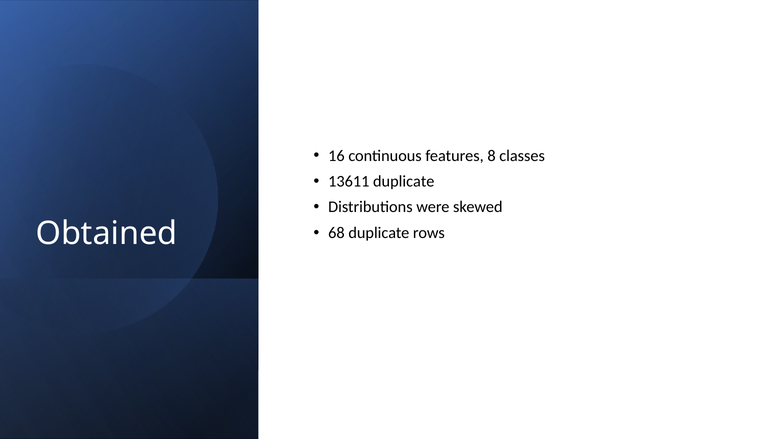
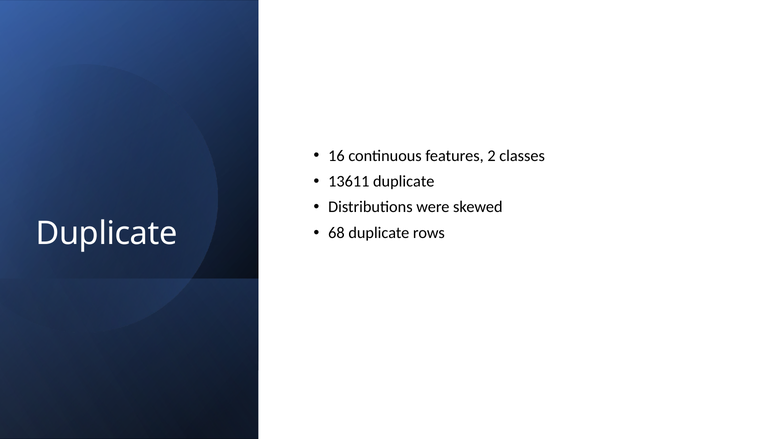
8: 8 -> 2
Obtained at (107, 234): Obtained -> Duplicate
